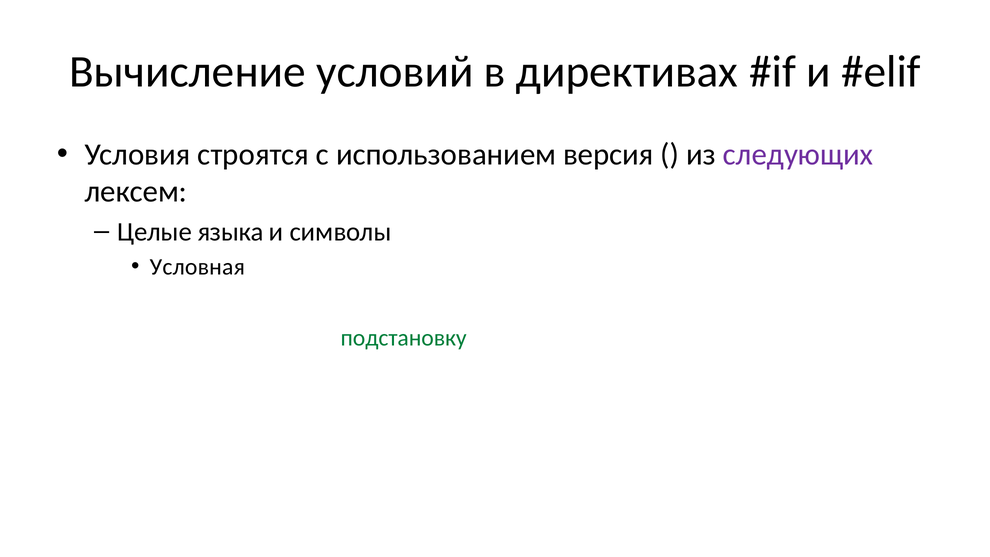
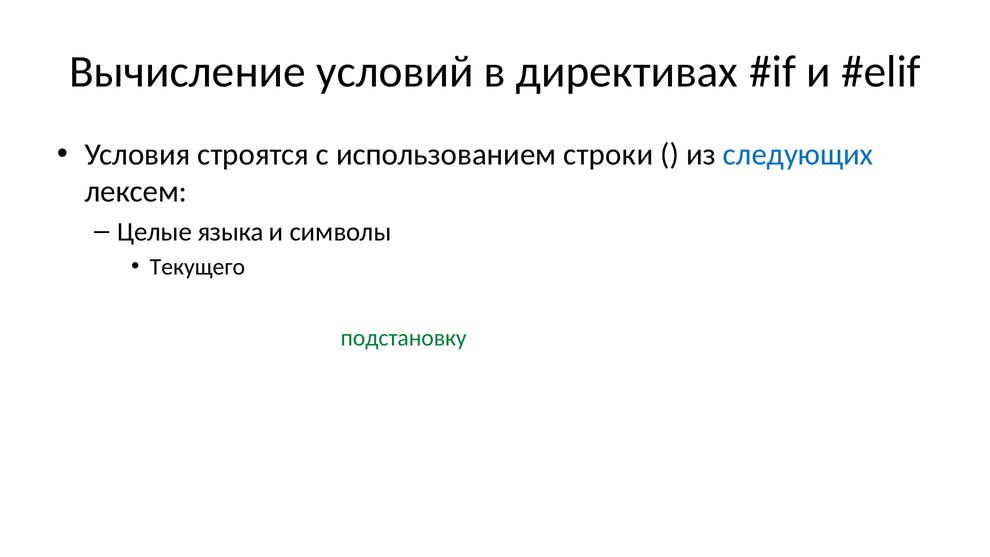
версия: версия -> строки
следующих colour: purple -> blue
Условная: Условная -> Текущего
